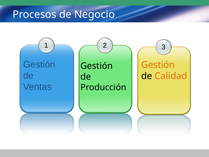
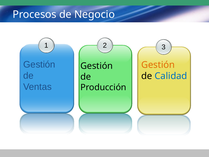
Calidad colour: orange -> blue
